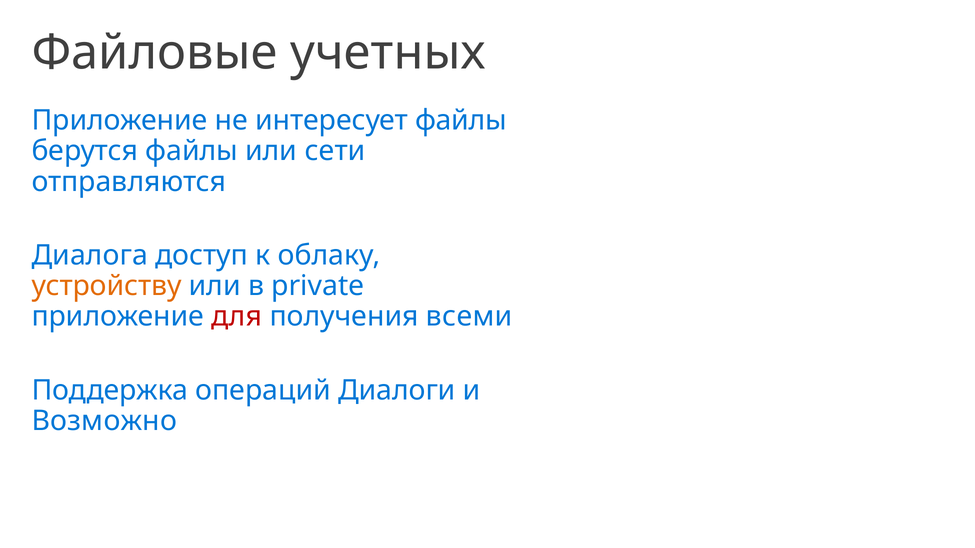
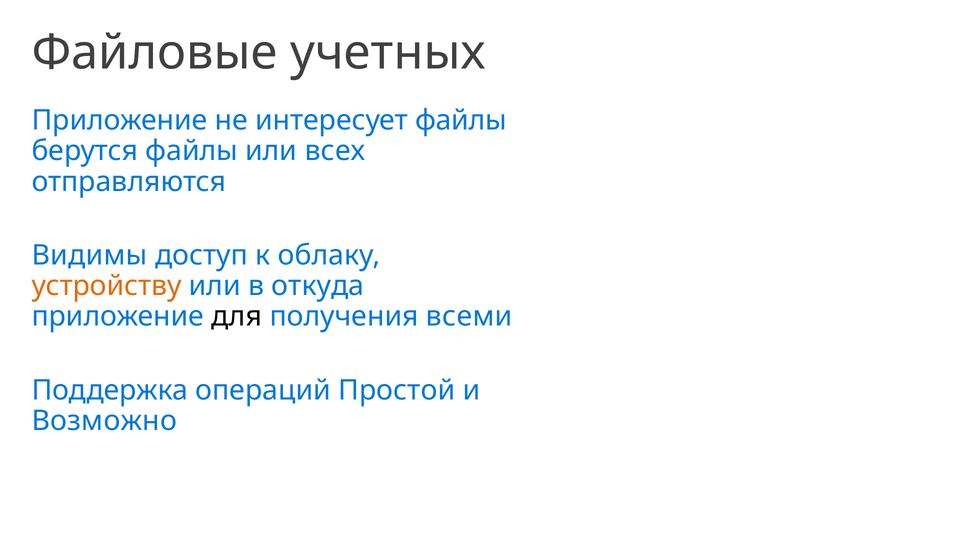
сети: сети -> всех
Диалога: Диалога -> Видимы
private: private -> откуда
для colour: red -> black
Диалоги: Диалоги -> Простой
